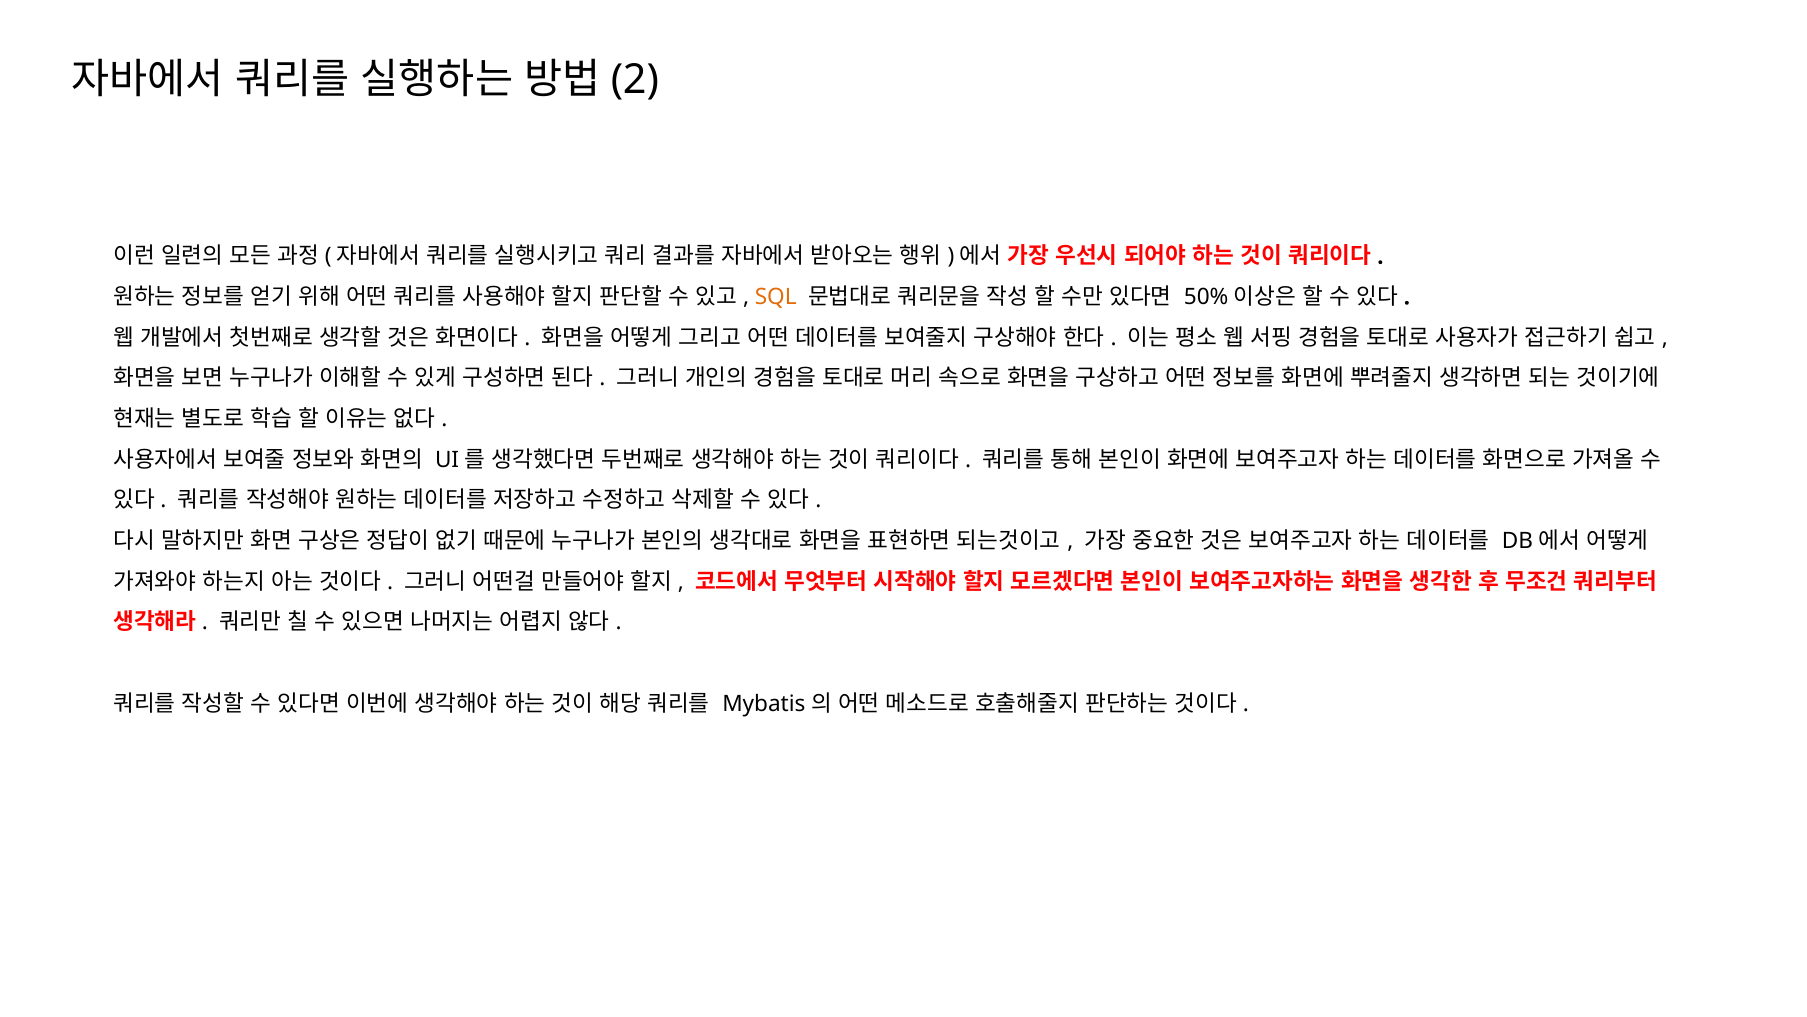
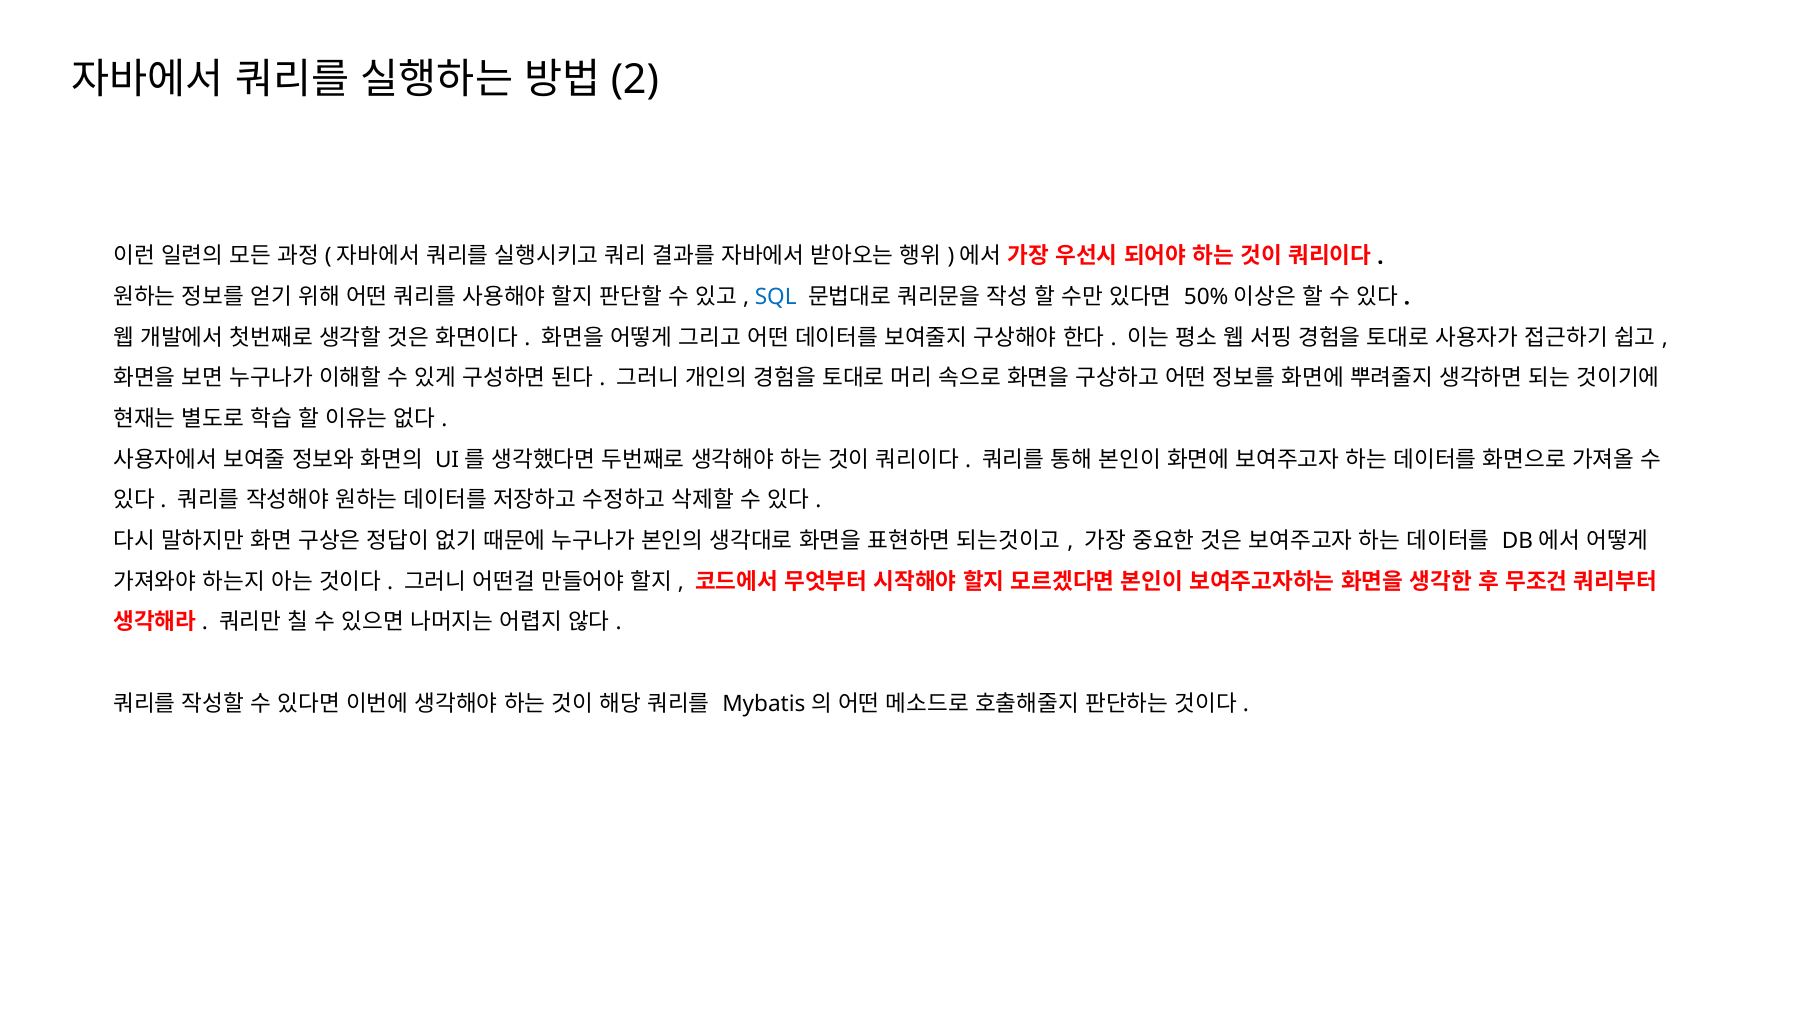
SQL colour: orange -> blue
